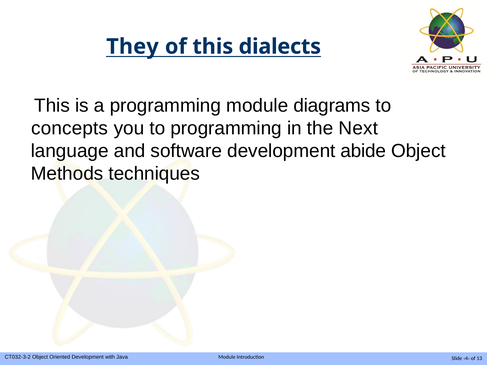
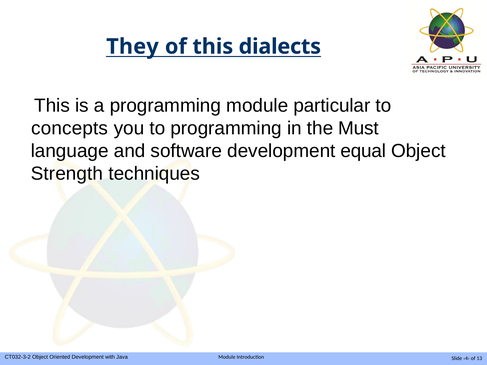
diagrams: diagrams -> particular
Next: Next -> Must
abide: abide -> equal
Methods: Methods -> Strength
